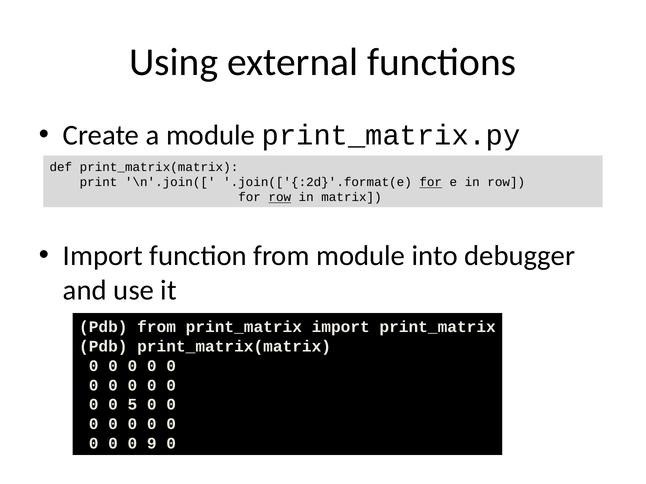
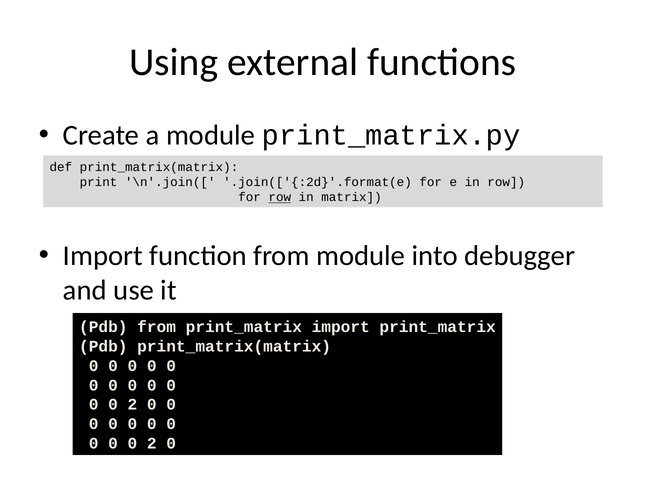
for at (431, 182) underline: present -> none
5 at (132, 405): 5 -> 2
9 at (152, 444): 9 -> 2
